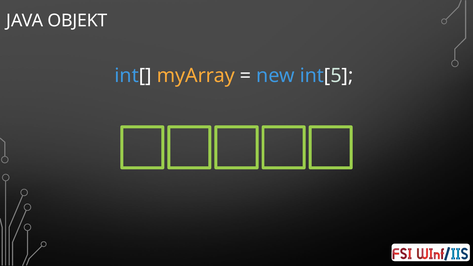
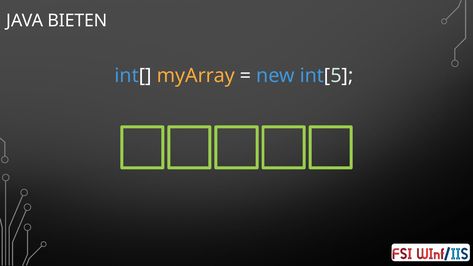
OBJEKT: OBJEKT -> BIETEN
